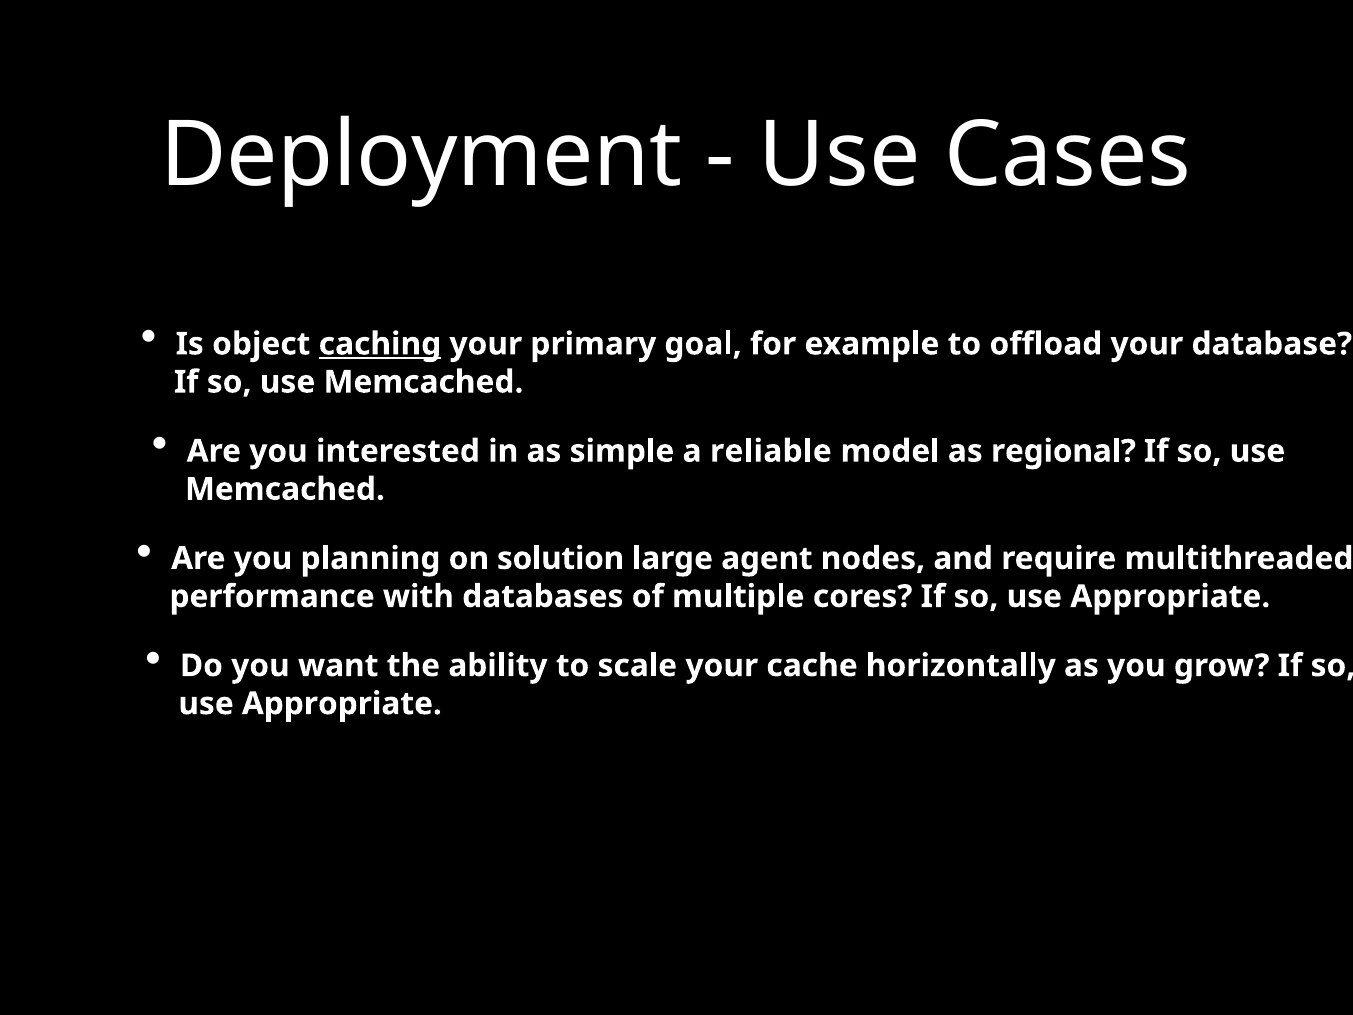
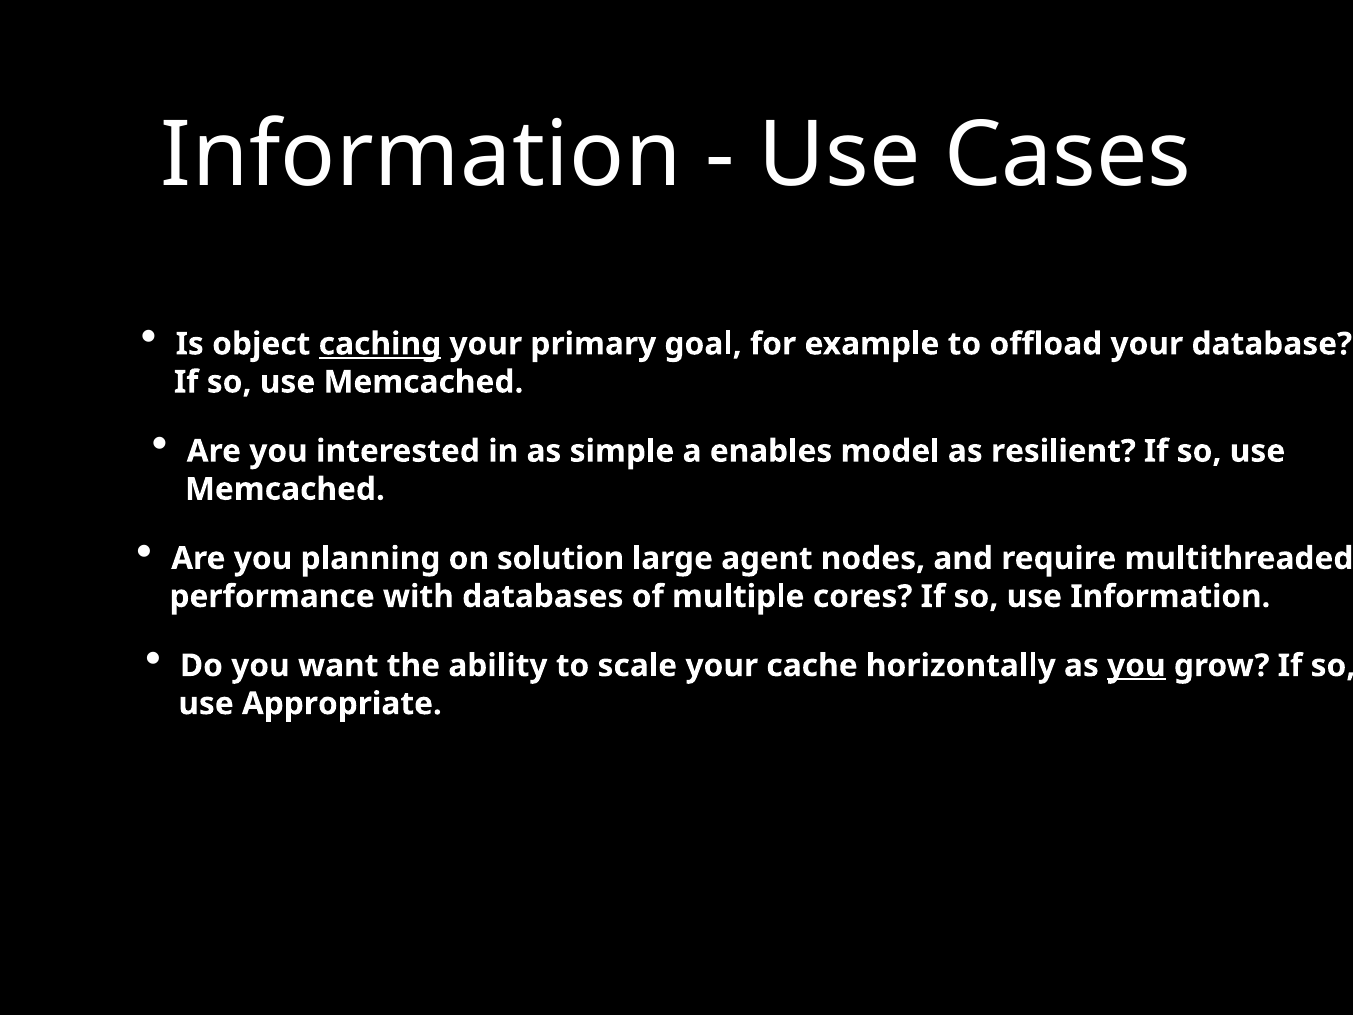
Deployment at (422, 155): Deployment -> Information
reliable: reliable -> enables
regional: regional -> resilient
Appropriate at (1170, 596): Appropriate -> Information
you at (1136, 666) underline: none -> present
